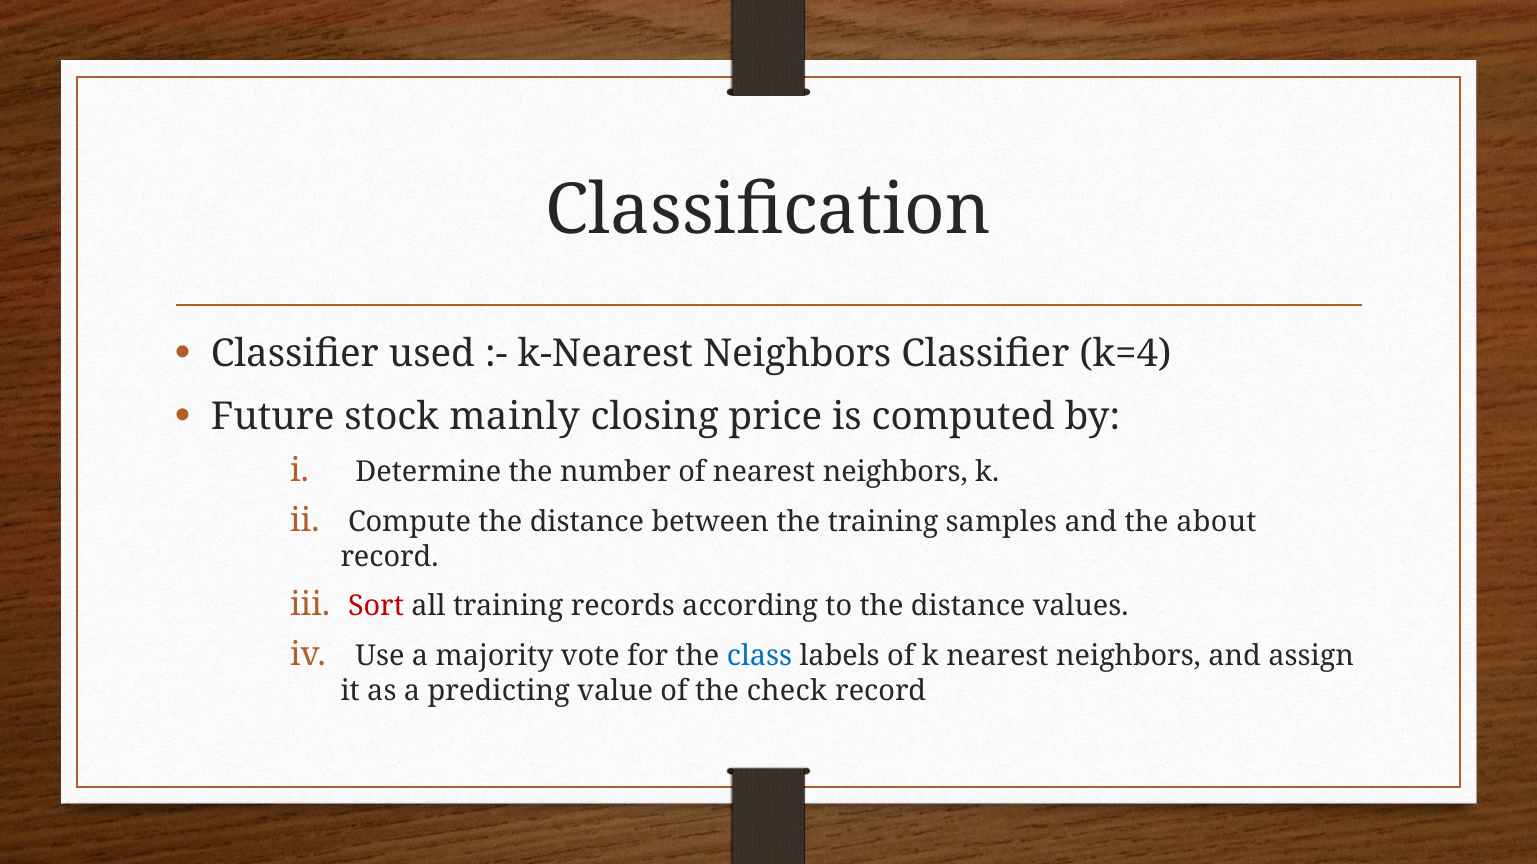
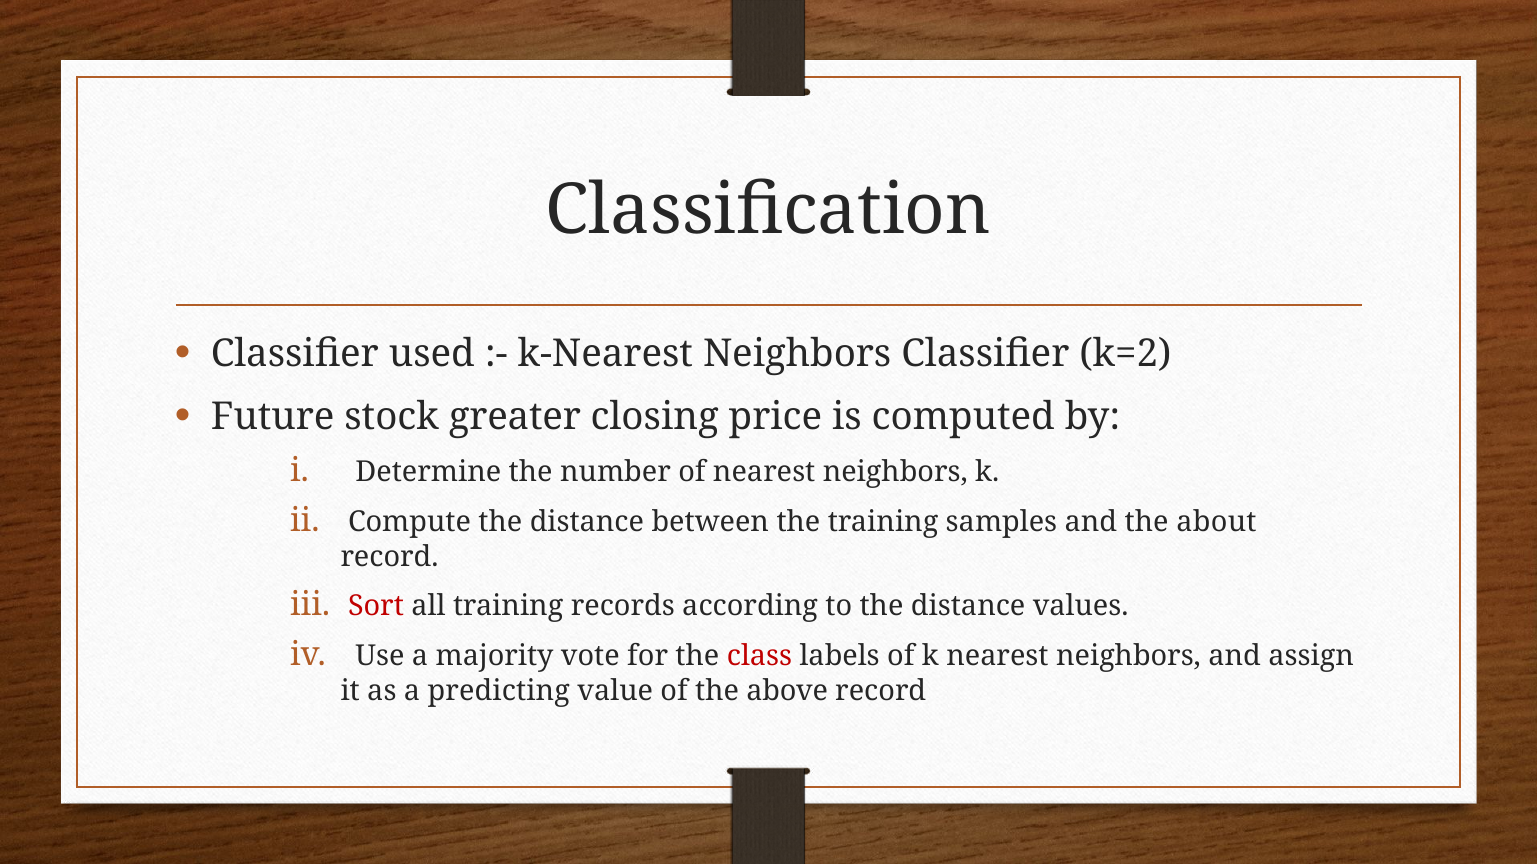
k=4: k=4 -> k=2
mainly: mainly -> greater
class colour: blue -> red
check: check -> above
